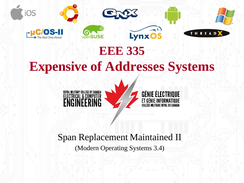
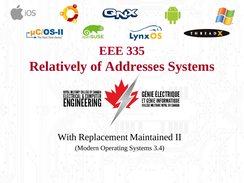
Expensive: Expensive -> Relatively
Span: Span -> With
